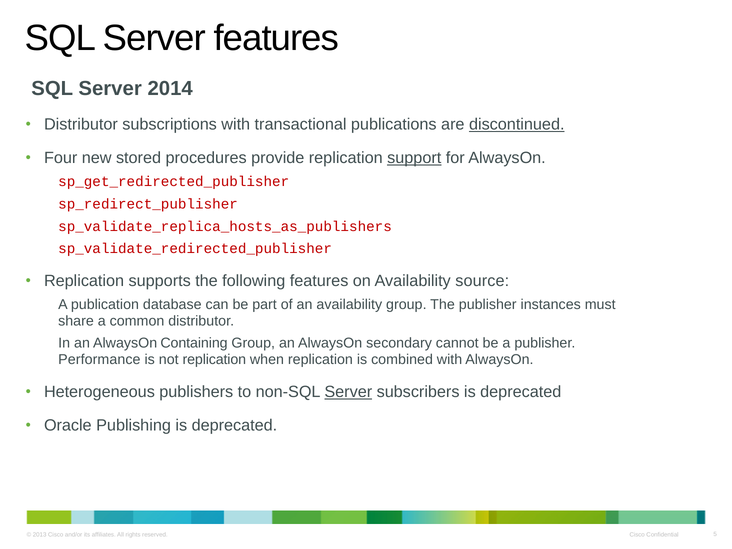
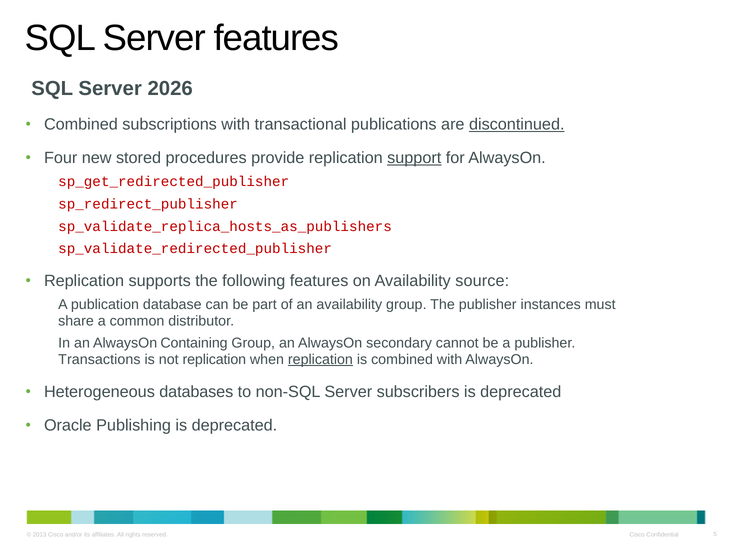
2014: 2014 -> 2026
Distributor at (81, 125): Distributor -> Combined
Performance: Performance -> Transactions
replication at (320, 359) underline: none -> present
publishers: publishers -> databases
Server at (348, 392) underline: present -> none
